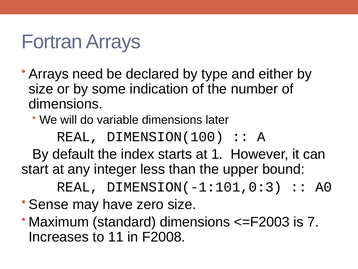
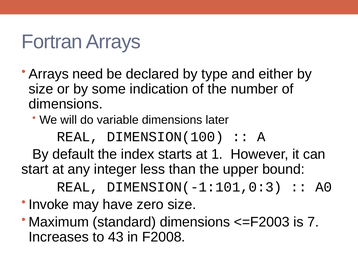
Sense: Sense -> Invoke
11: 11 -> 43
